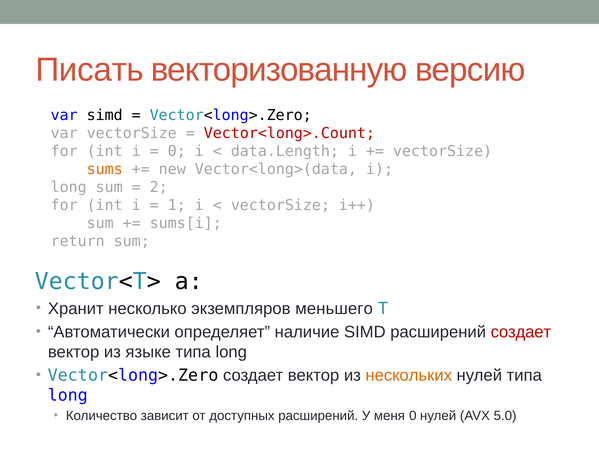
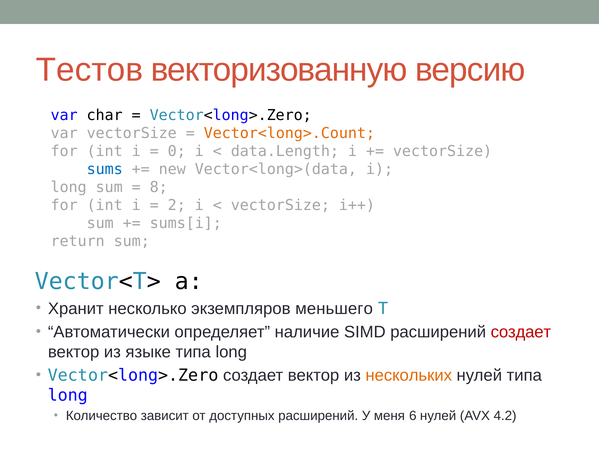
Писать: Писать -> Тестов
var simd: simd -> char
Vector<long>.Count colour: red -> orange
sums colour: orange -> blue
2: 2 -> 8
1: 1 -> 2
меня 0: 0 -> 6
5.0: 5.0 -> 4.2
